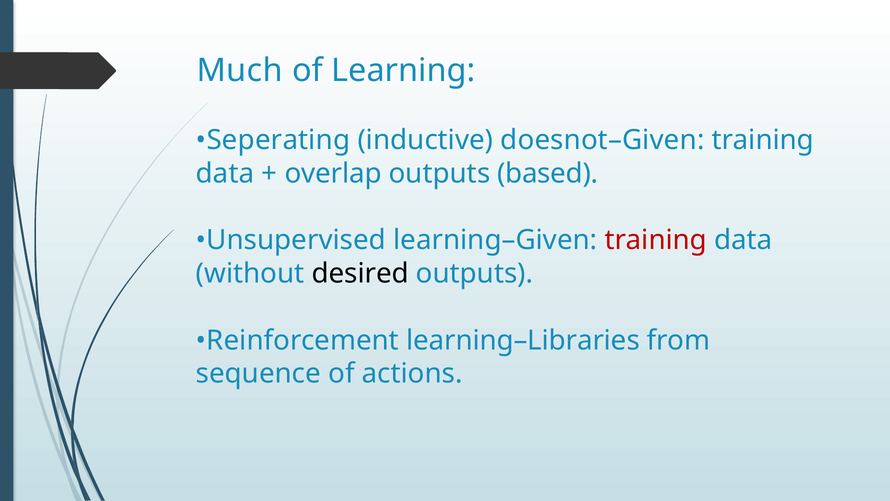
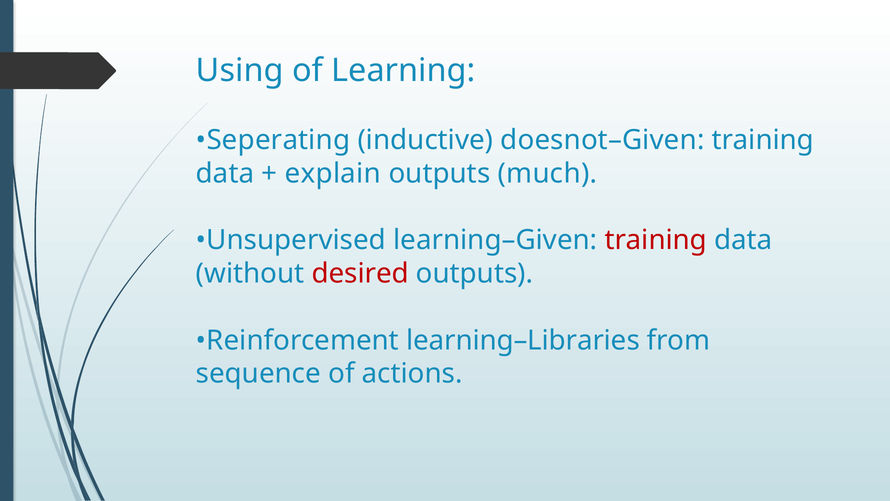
Much: Much -> Using
overlap: overlap -> explain
based: based -> much
desired colour: black -> red
